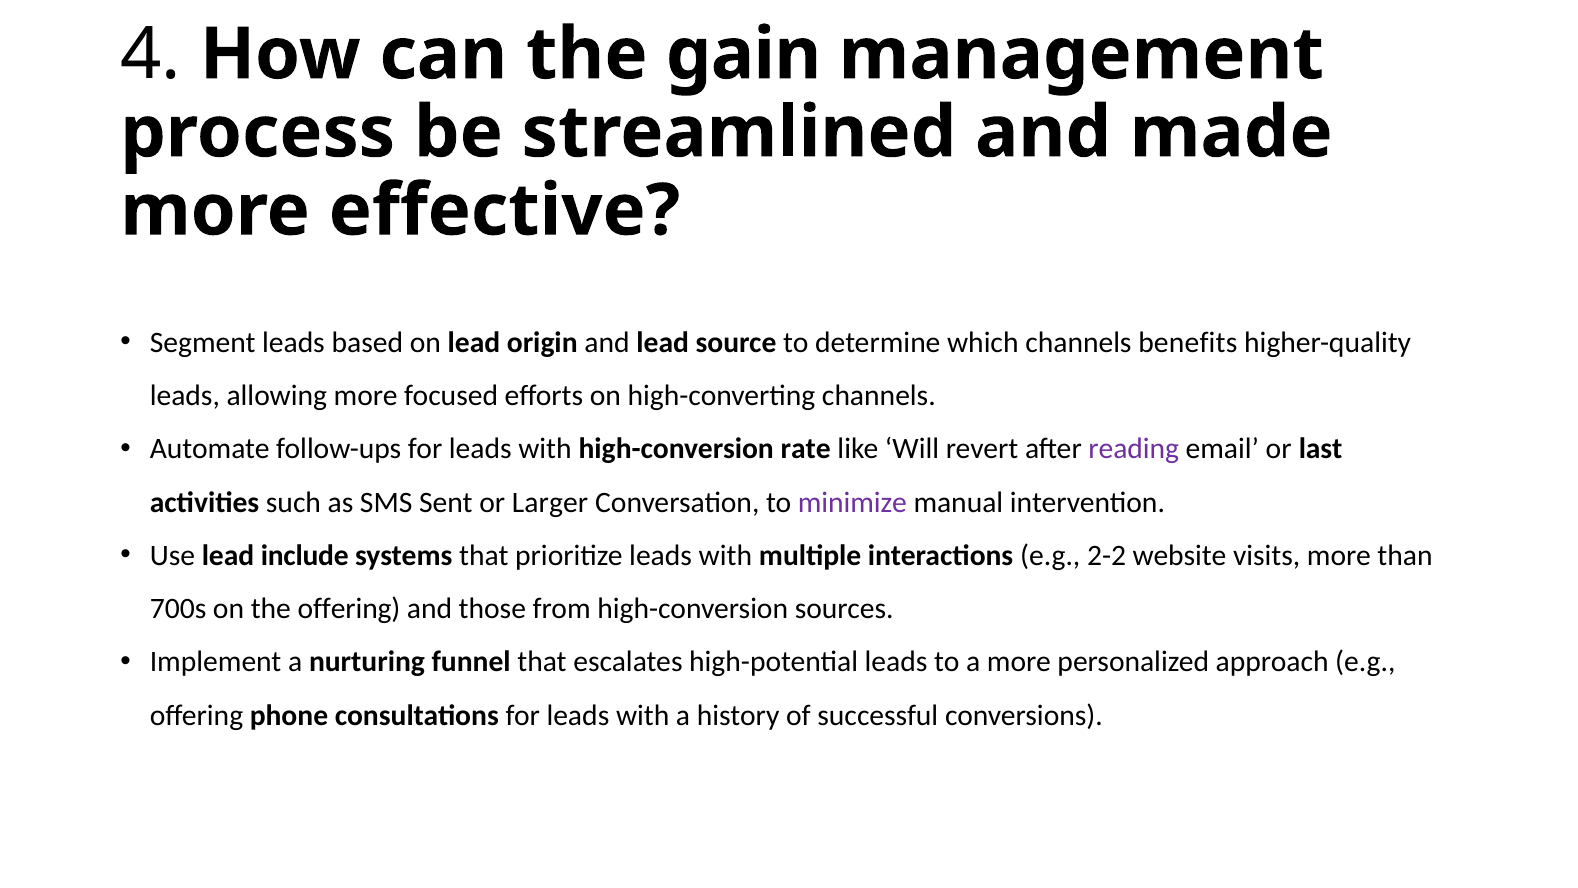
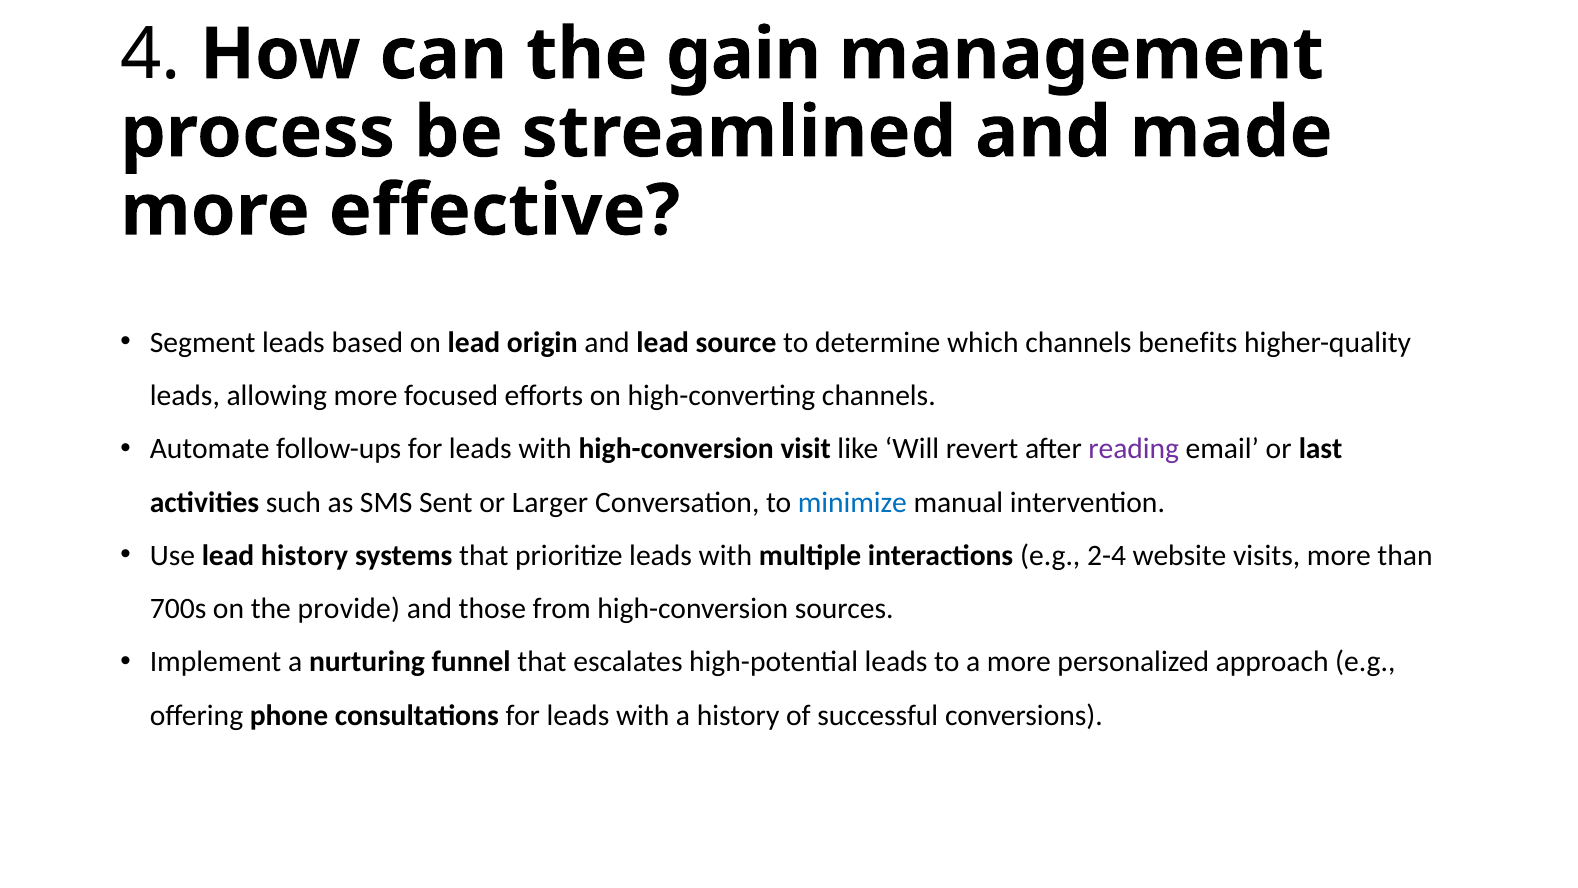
rate: rate -> visit
minimize colour: purple -> blue
lead include: include -> history
2-2: 2-2 -> 2-4
the offering: offering -> provide
